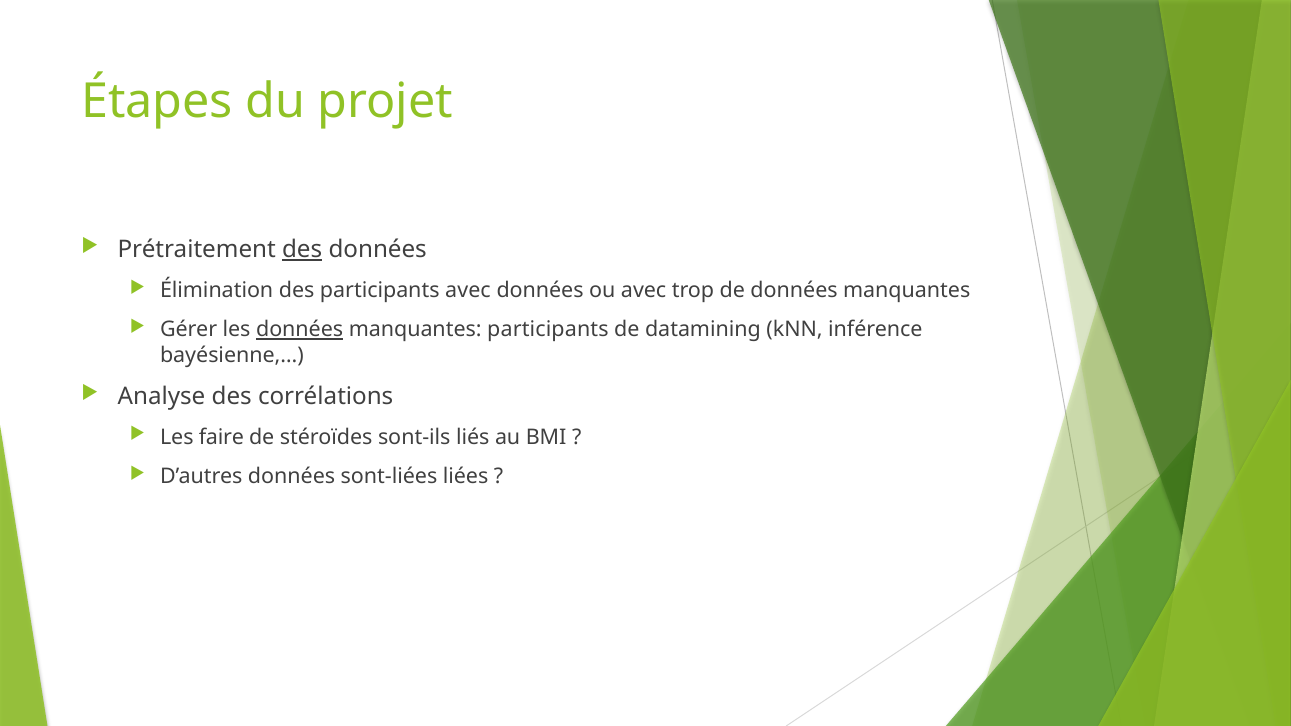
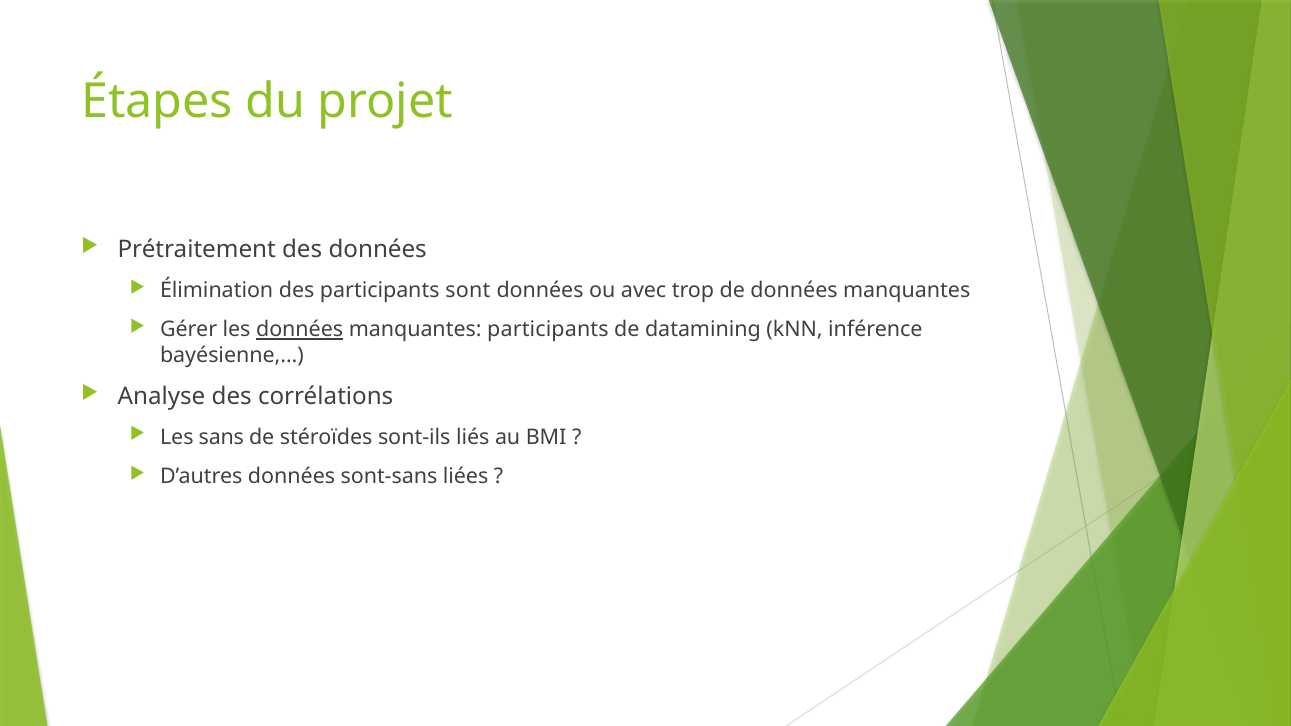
des at (302, 250) underline: present -> none
participants avec: avec -> sont
faire: faire -> sans
sont-liées: sont-liées -> sont-sans
